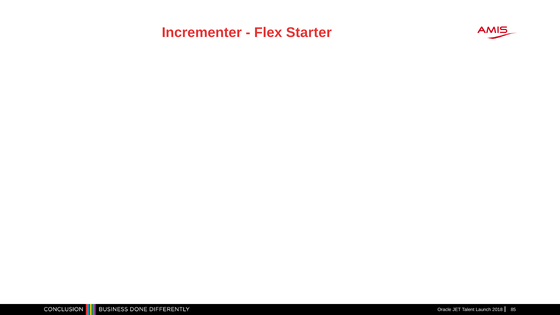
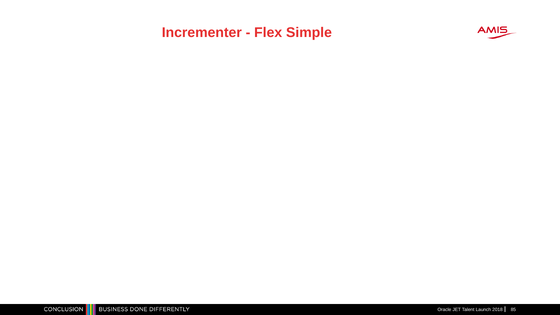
Starter: Starter -> Simple
